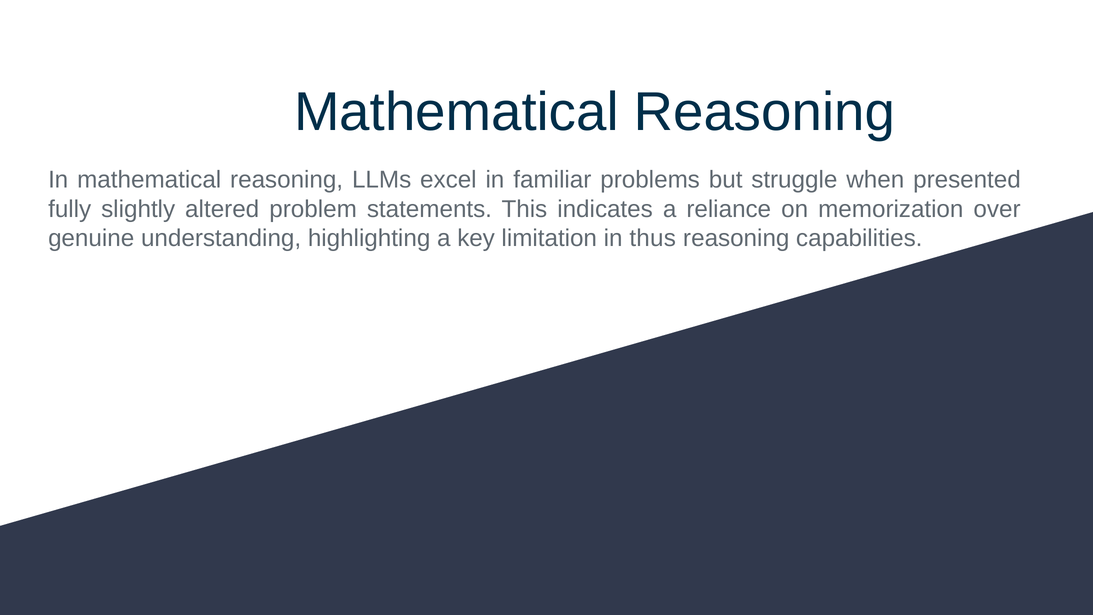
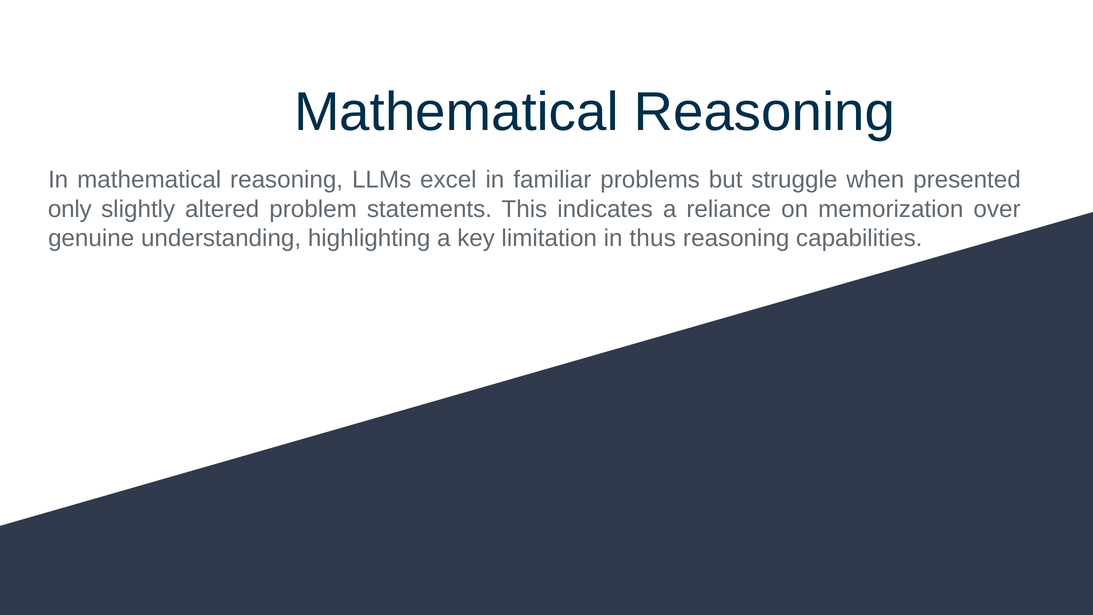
fully: fully -> only
